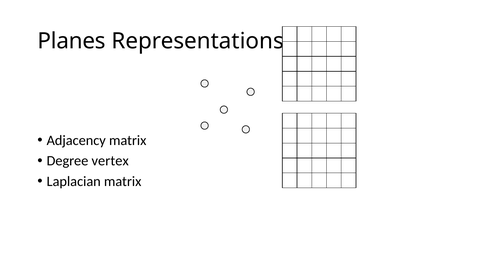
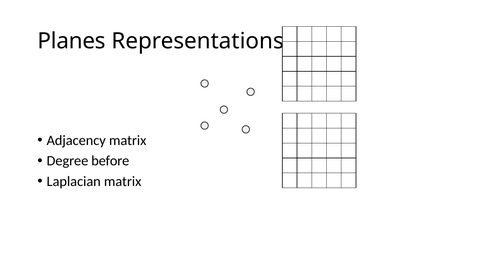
vertex: vertex -> before
